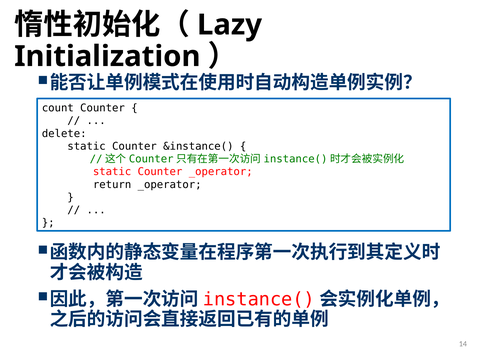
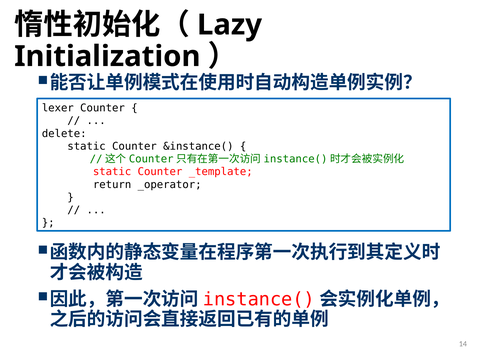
count: count -> lexer
Counter _operator: _operator -> _template
